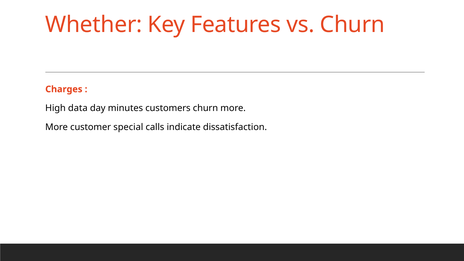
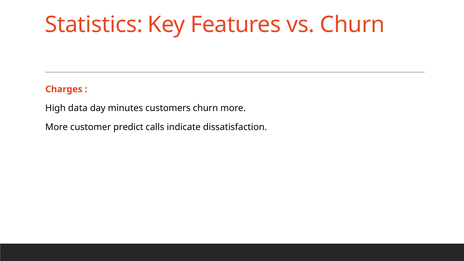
Whether: Whether -> Statistics
special: special -> predict
